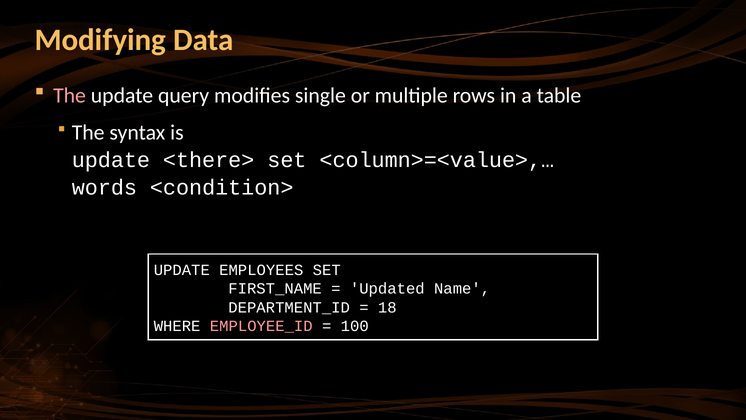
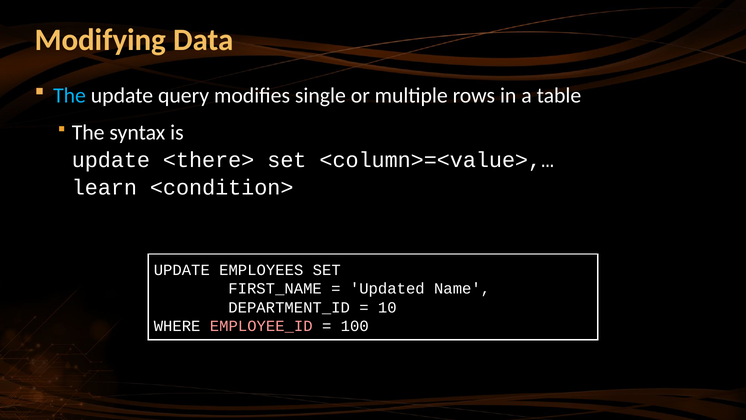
The at (70, 96) colour: pink -> light blue
words: words -> learn
18: 18 -> 10
